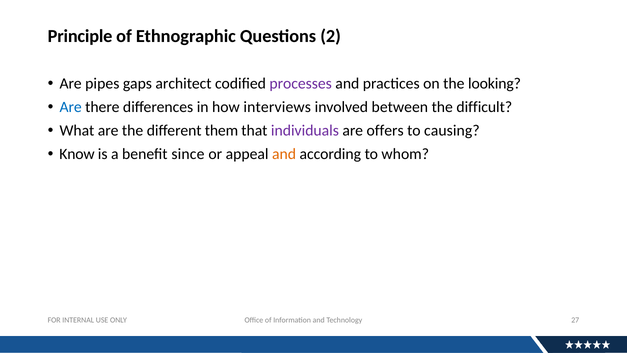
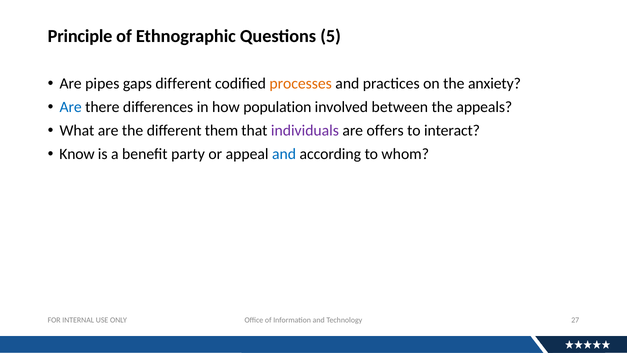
2: 2 -> 5
gaps architect: architect -> different
processes colour: purple -> orange
looking: looking -> anxiety
interviews: interviews -> population
difficult: difficult -> appeals
causing: causing -> interact
since: since -> party
and at (284, 154) colour: orange -> blue
